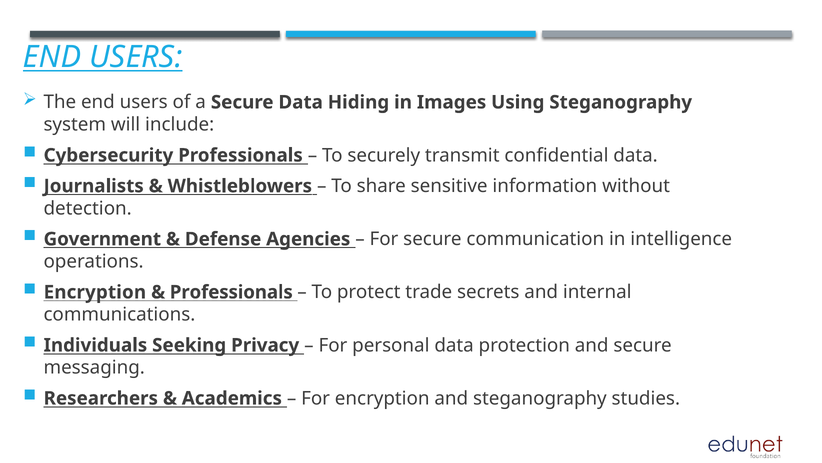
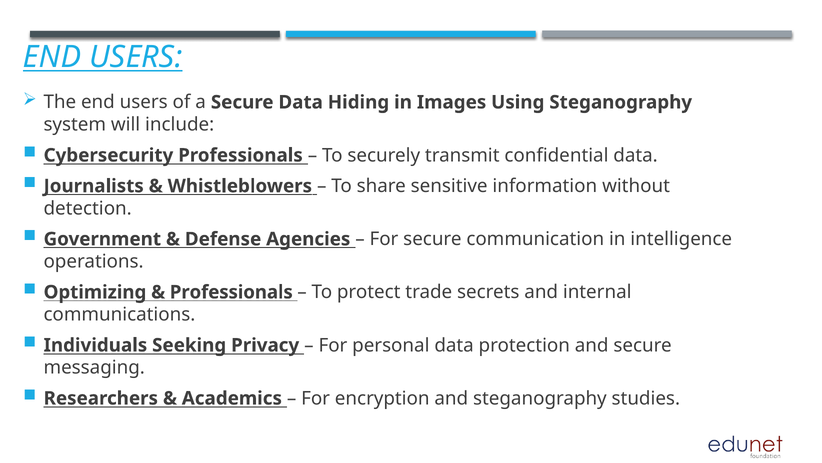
Encryption at (95, 292): Encryption -> Optimizing
